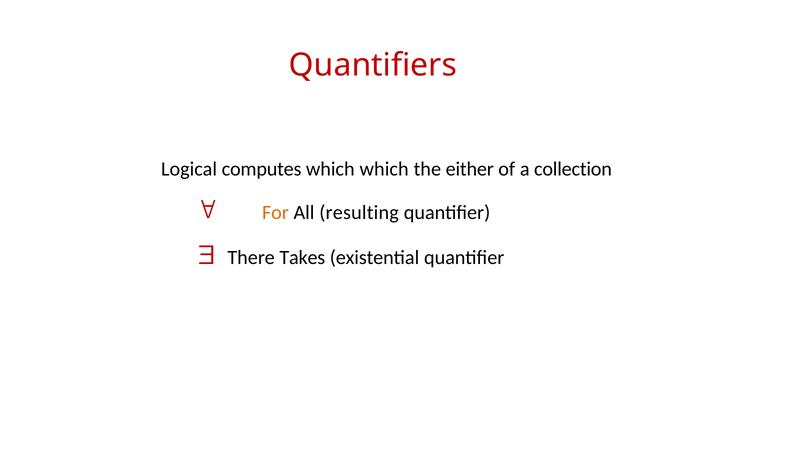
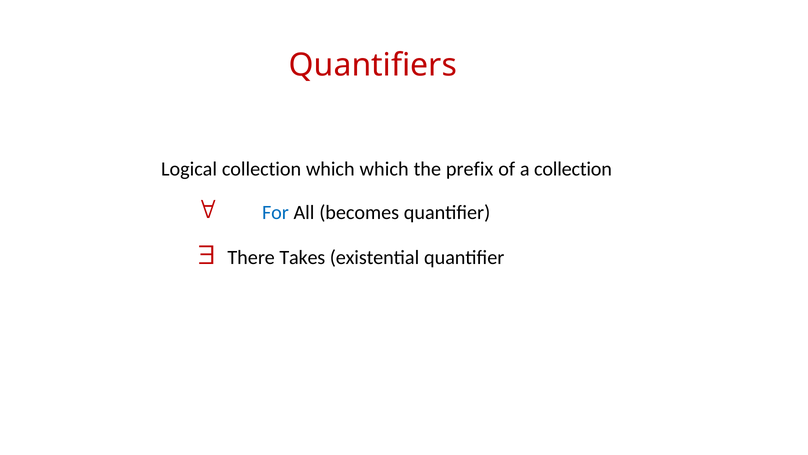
Logical computes: computes -> collection
either: either -> prefix
For colour: orange -> blue
resulting: resulting -> becomes
